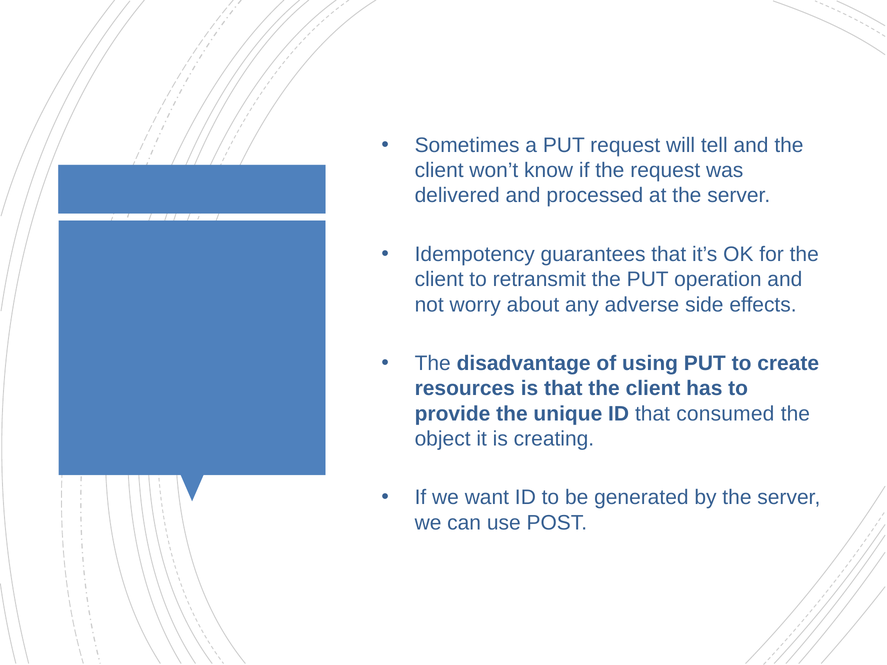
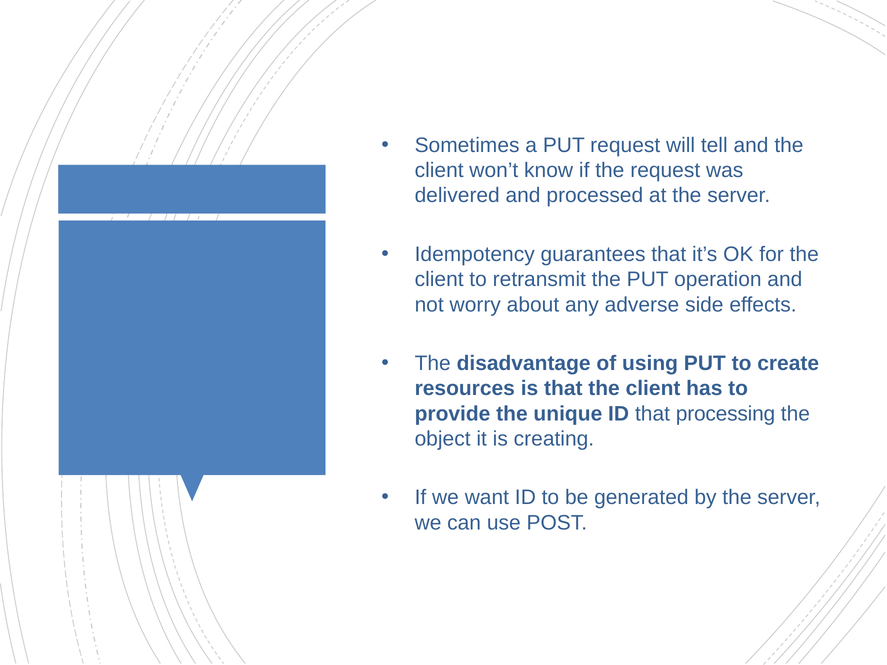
consumed: consumed -> processing
